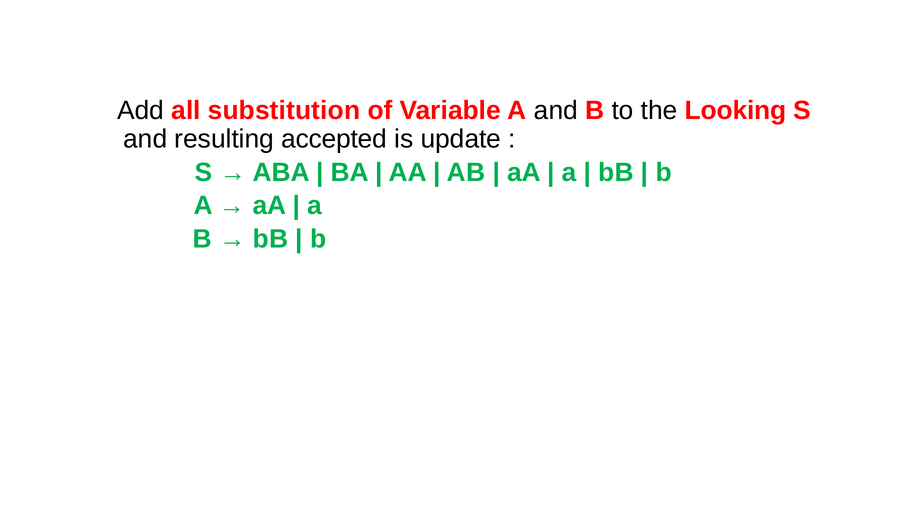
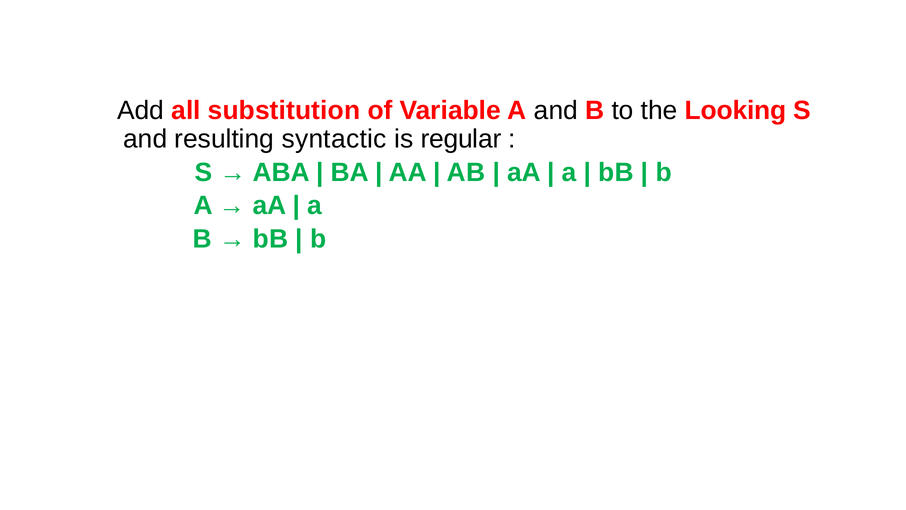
accepted: accepted -> syntactic
update: update -> regular
